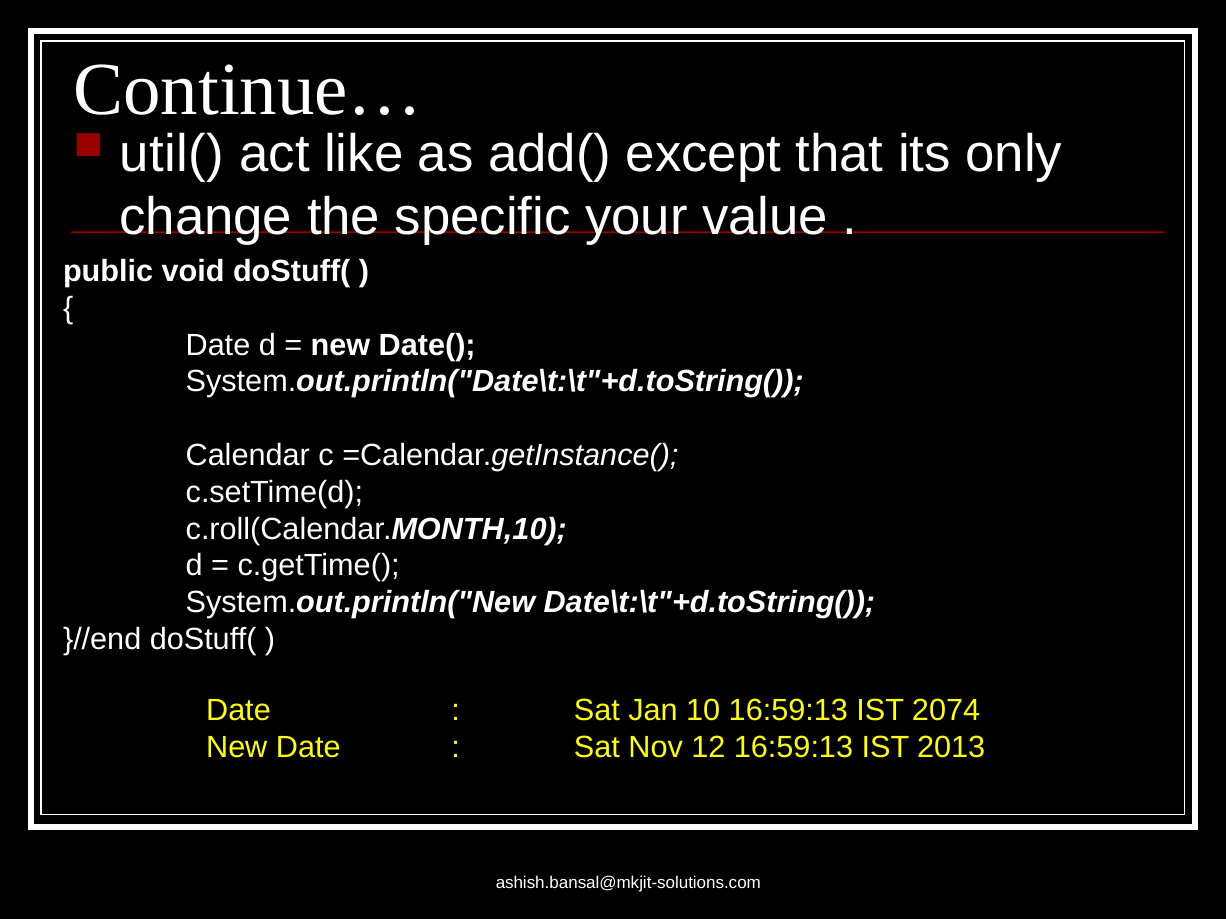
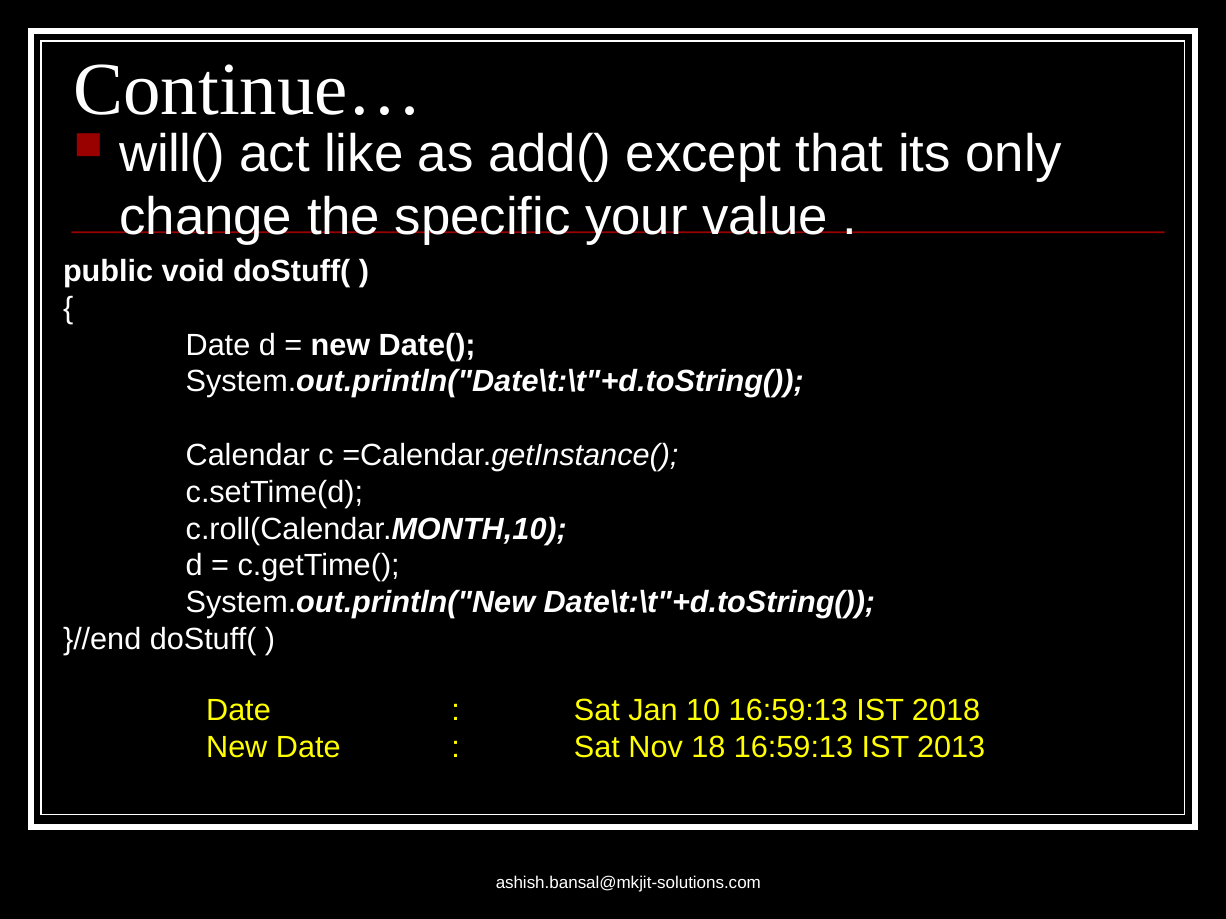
util(: util( -> will(
2074: 2074 -> 2018
12: 12 -> 18
